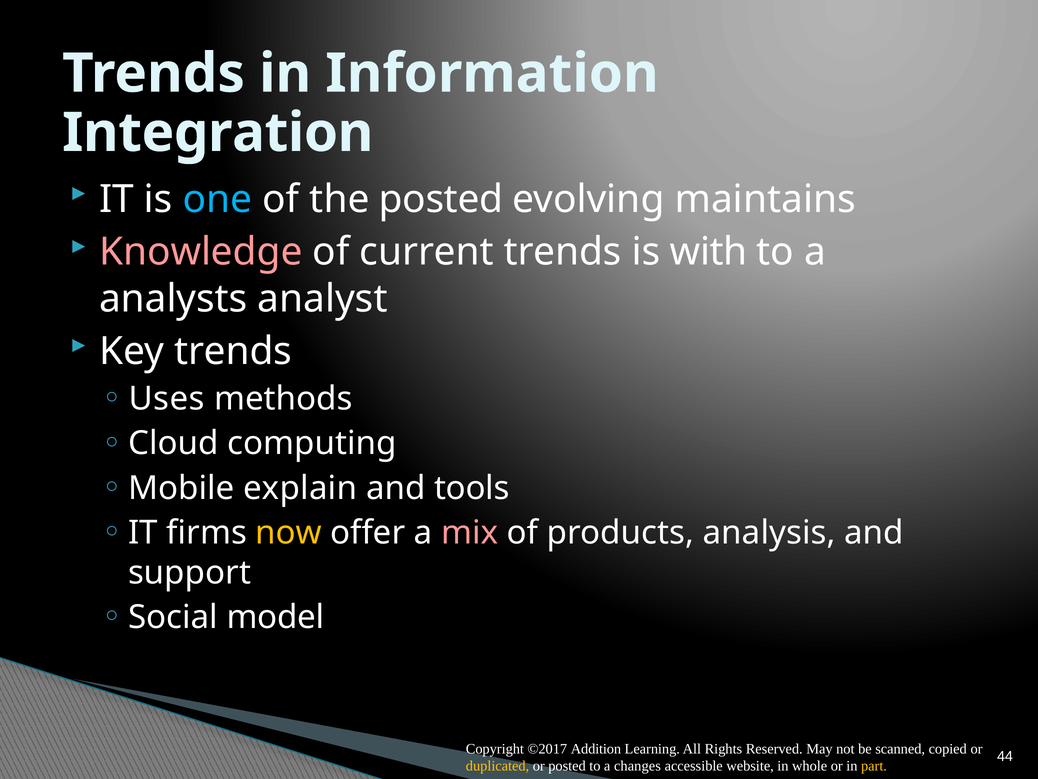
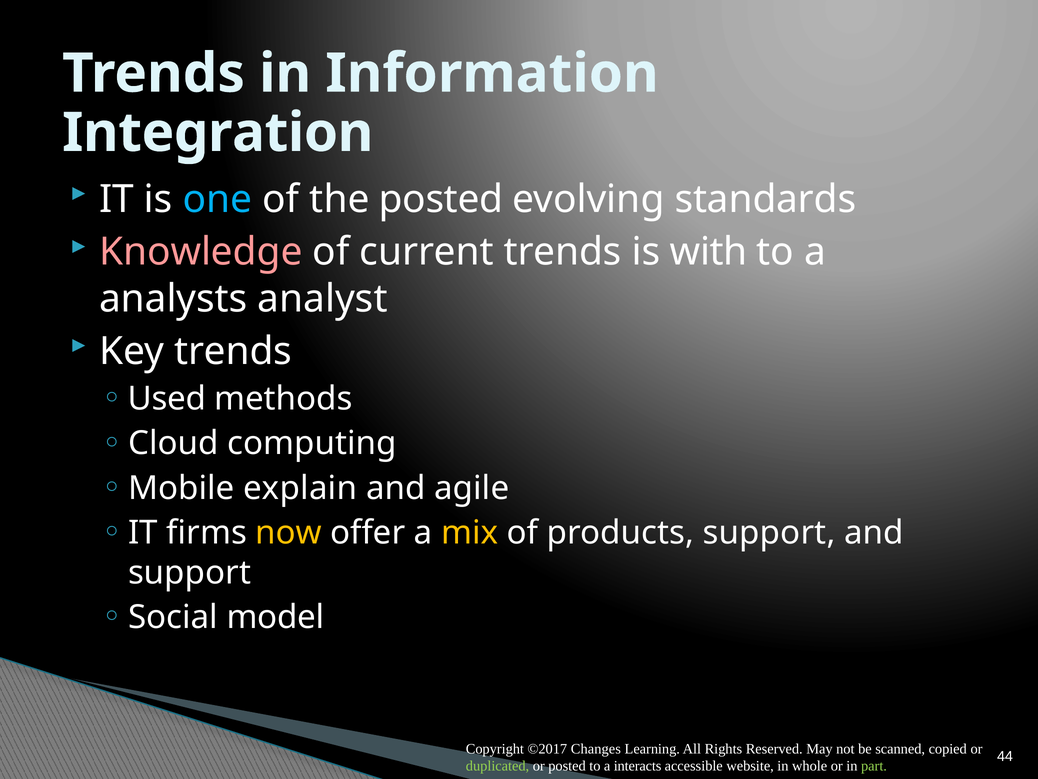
maintains: maintains -> standards
Uses: Uses -> Used
tools: tools -> agile
mix colour: pink -> yellow
products analysis: analysis -> support
Addition: Addition -> Changes
duplicated colour: yellow -> light green
changes: changes -> interacts
part colour: yellow -> light green
